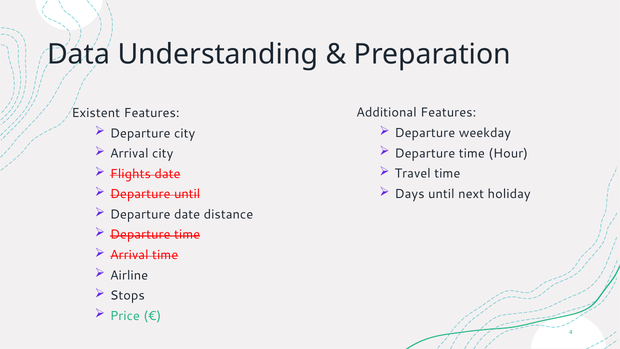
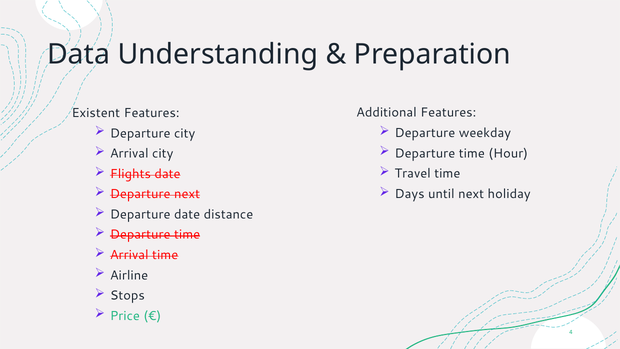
Departure until: until -> next
